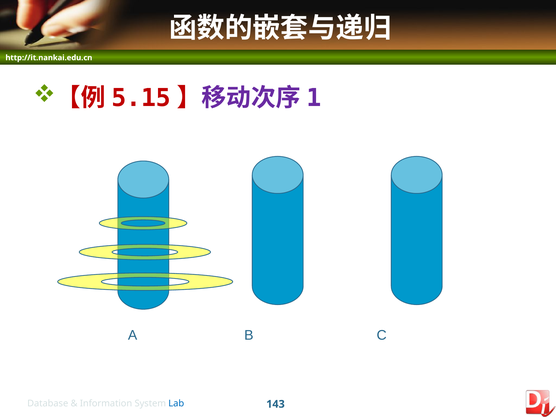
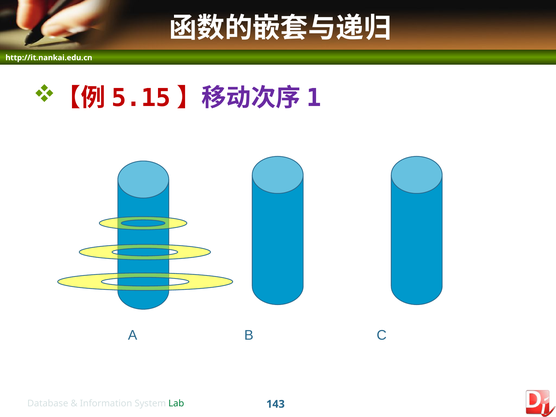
Lab colour: blue -> green
